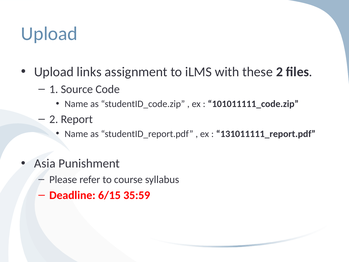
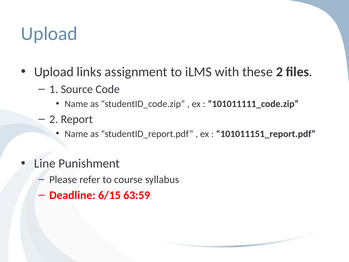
131011111_report.pdf: 131011111_report.pdf -> 101011151_report.pdf
Asia: Asia -> Line
35:59: 35:59 -> 63:59
